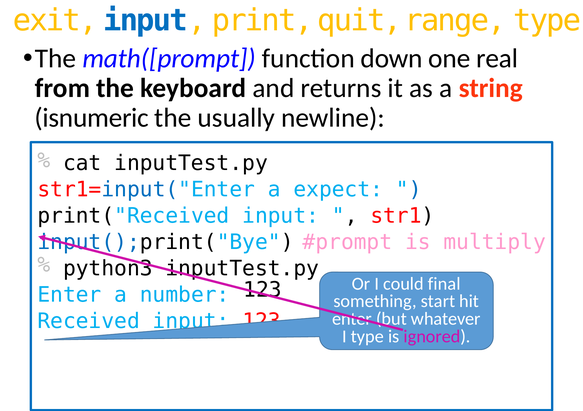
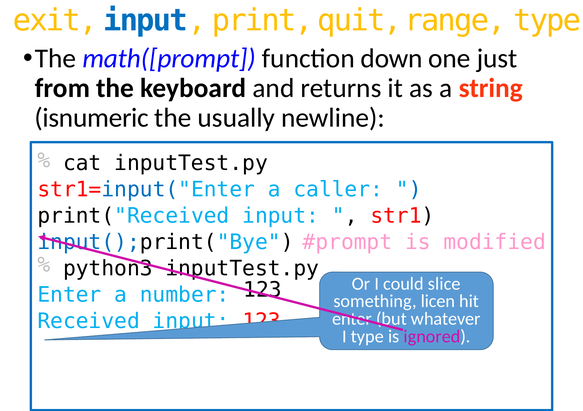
real: real -> just
expect: expect -> caller
multiply: multiply -> modified
final: final -> slice
start: start -> licen
